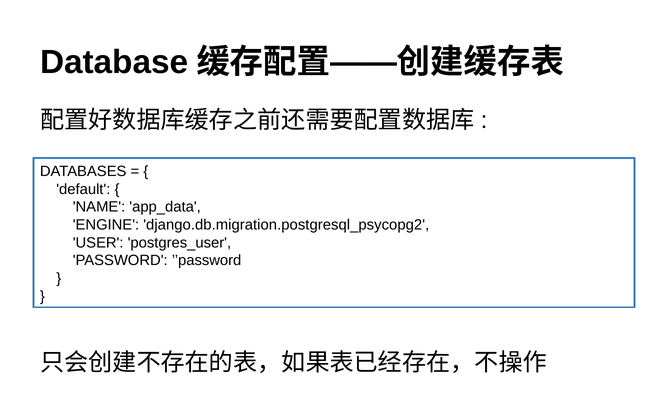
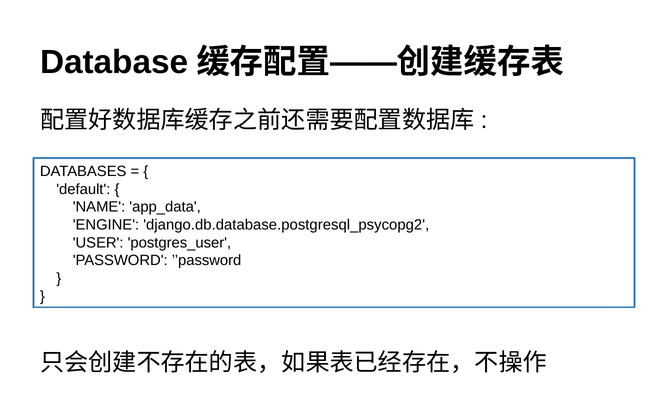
django.db.migration.postgresql_psycopg2: django.db.migration.postgresql_psycopg2 -> django.db.database.postgresql_psycopg2
